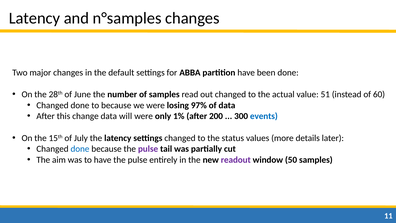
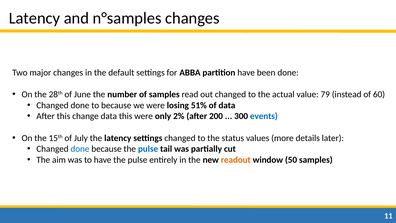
51: 51 -> 79
97%: 97% -> 51%
data will: will -> this
1%: 1% -> 2%
pulse at (148, 149) colour: purple -> blue
readout colour: purple -> orange
